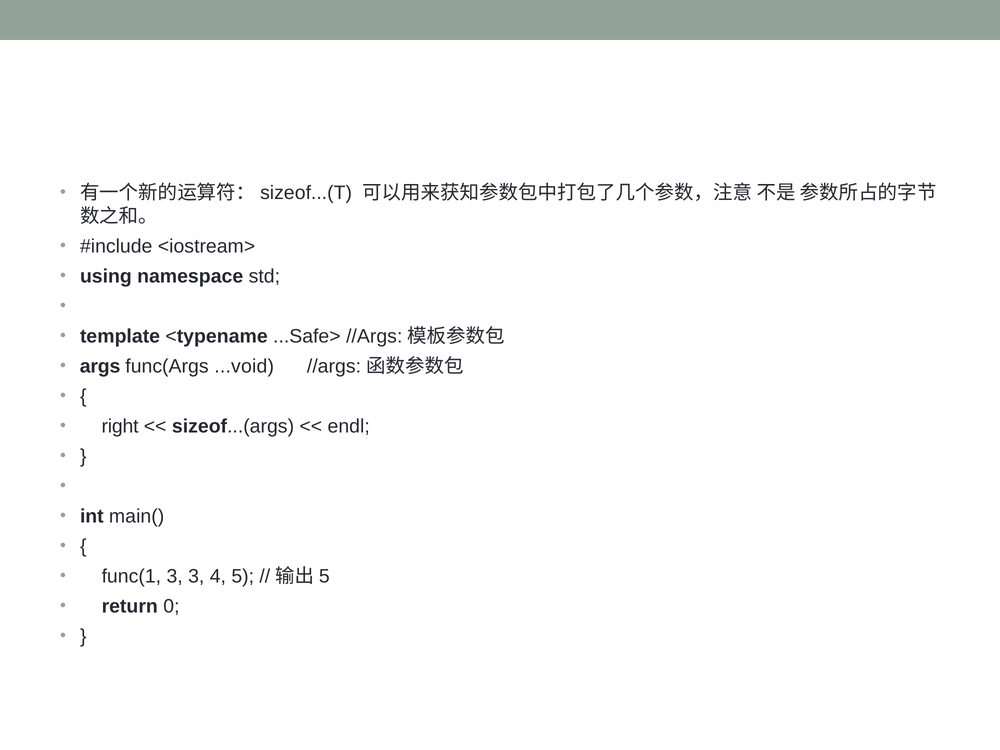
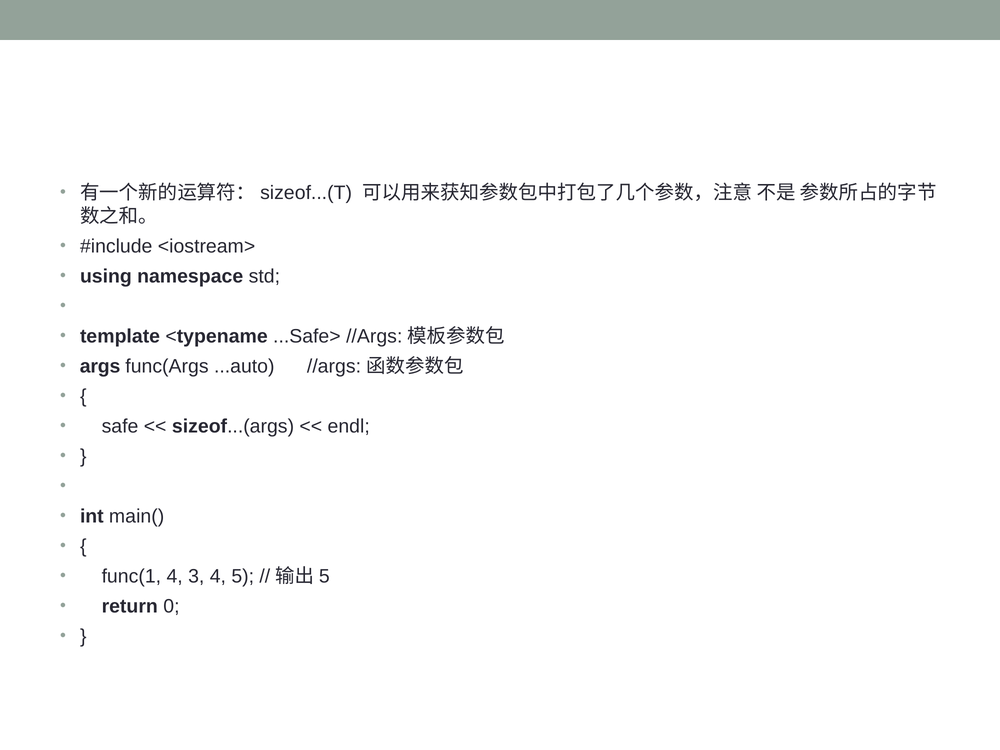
...void: ...void -> ...auto
right: right -> safe
func(1 3: 3 -> 4
